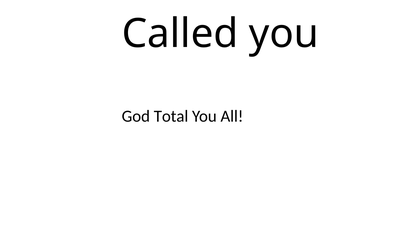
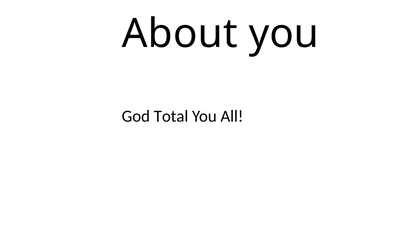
Called: Called -> About
